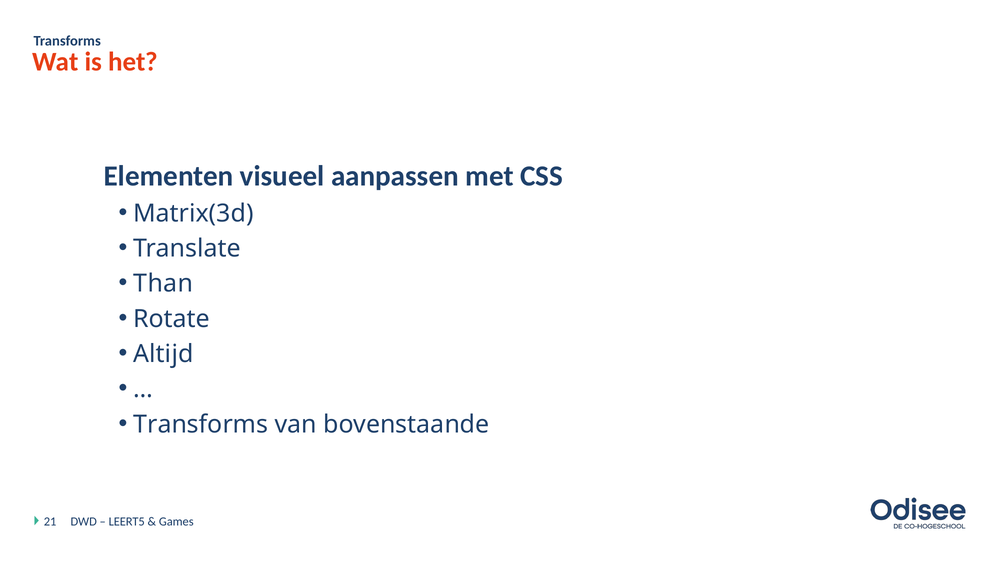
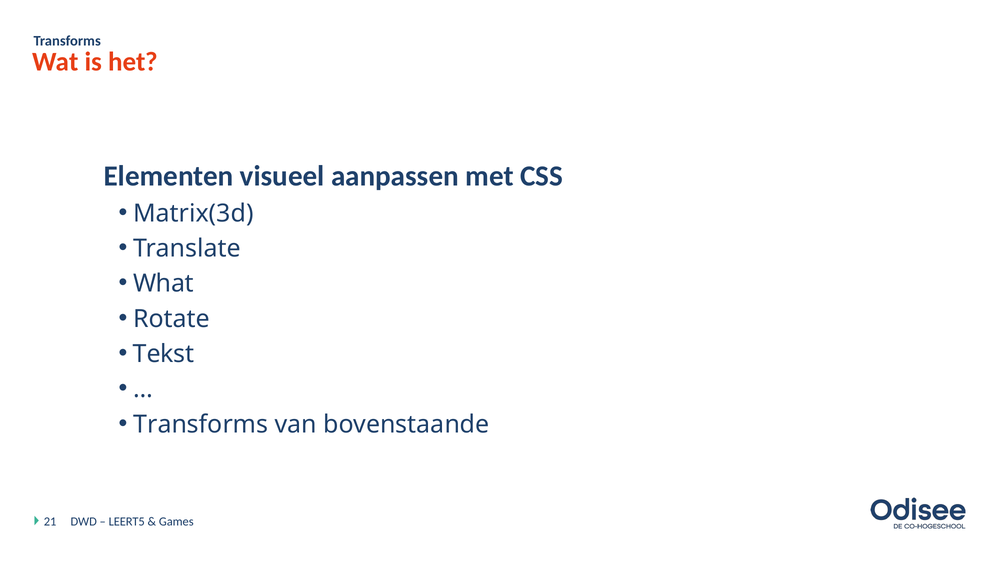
Than: Than -> What
Altijd: Altijd -> Tekst
